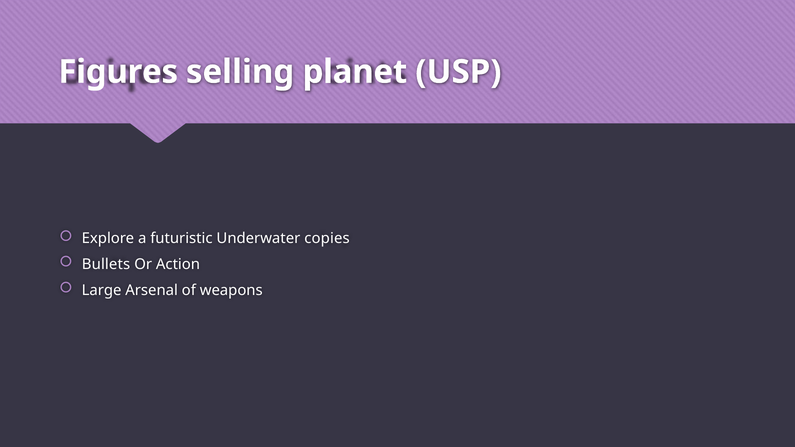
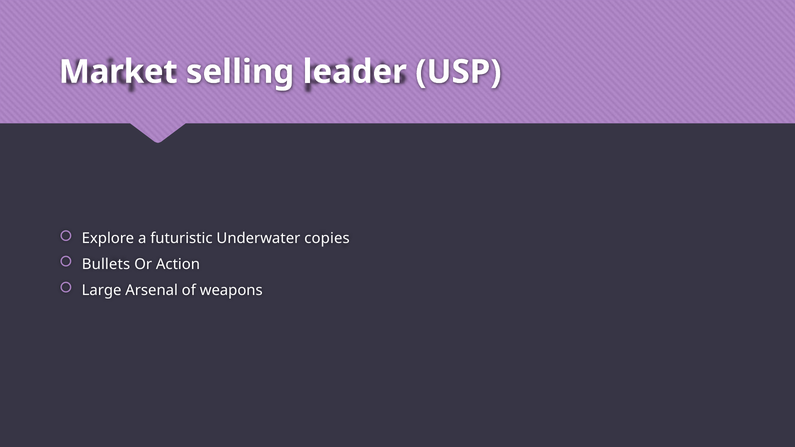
Figures: Figures -> Market
planet: planet -> leader
